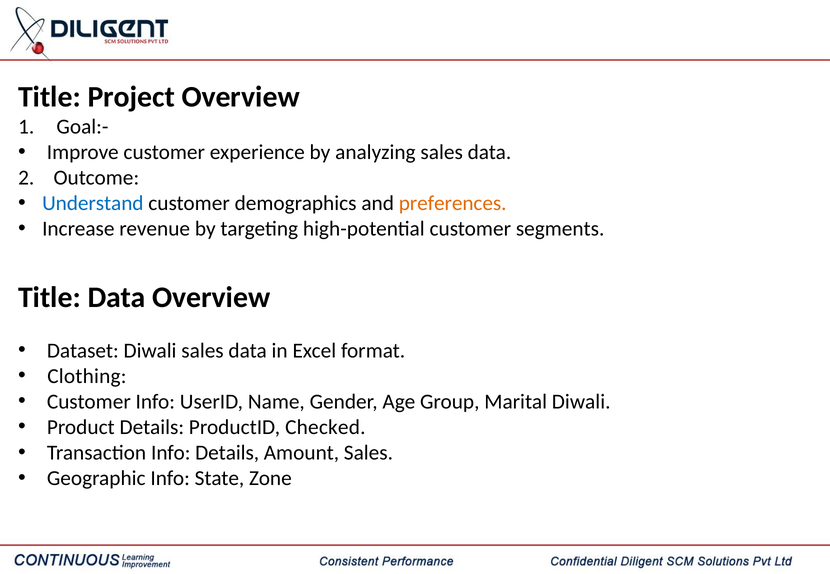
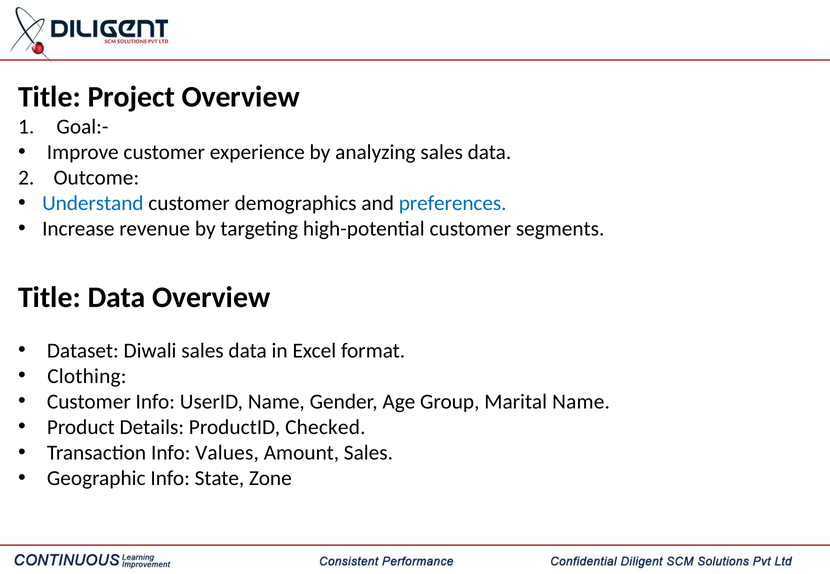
preferences colour: orange -> blue
Marital Diwali: Diwali -> Name
Info Details: Details -> Values
